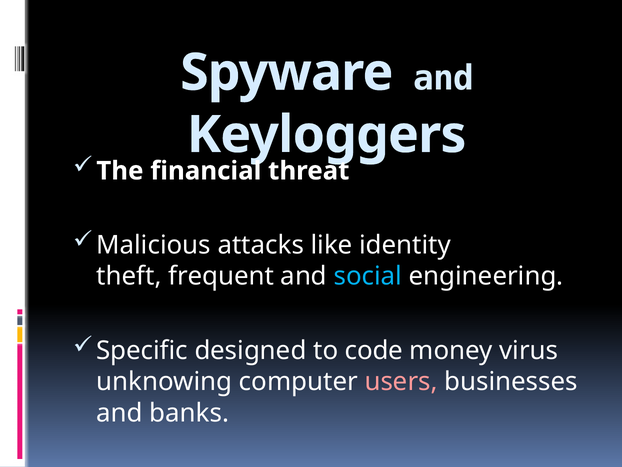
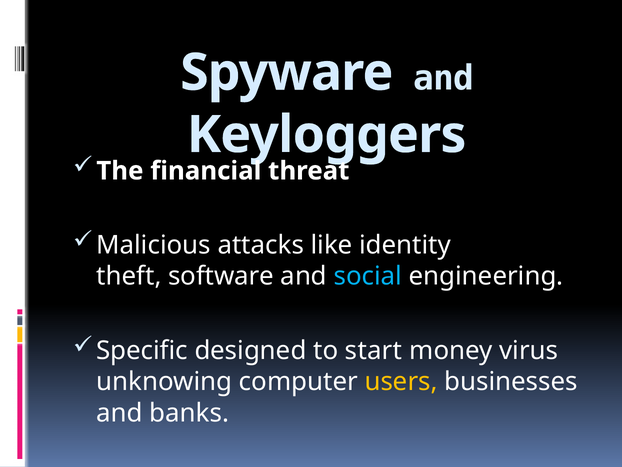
frequent: frequent -> software
code: code -> start
users colour: pink -> yellow
